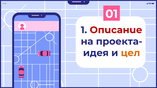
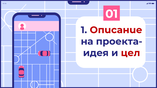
цел colour: orange -> red
